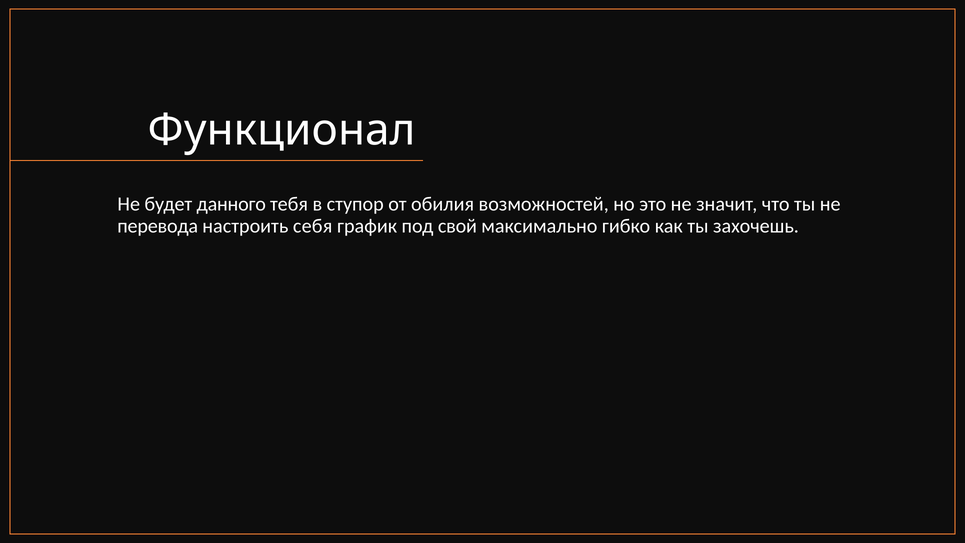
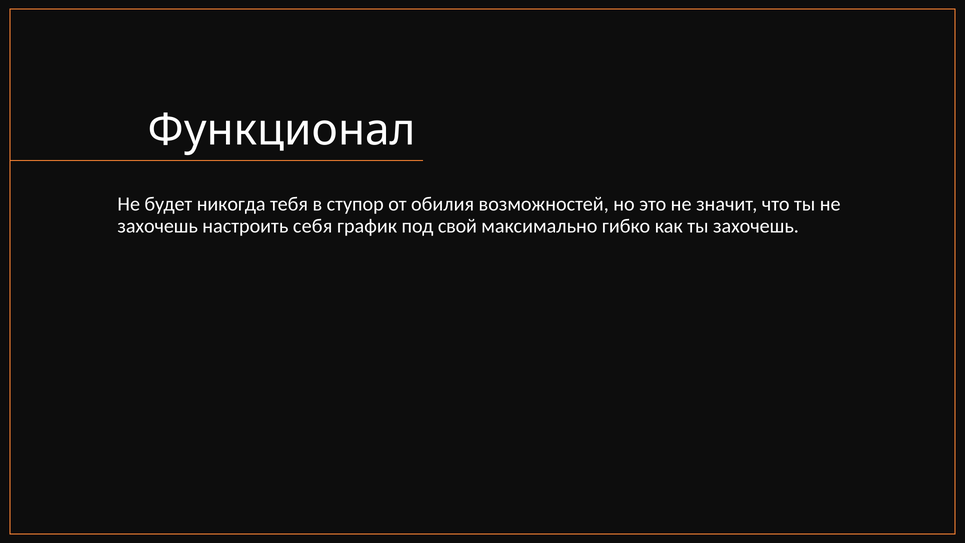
данного: данного -> никогда
перевода at (158, 226): перевода -> захочешь
